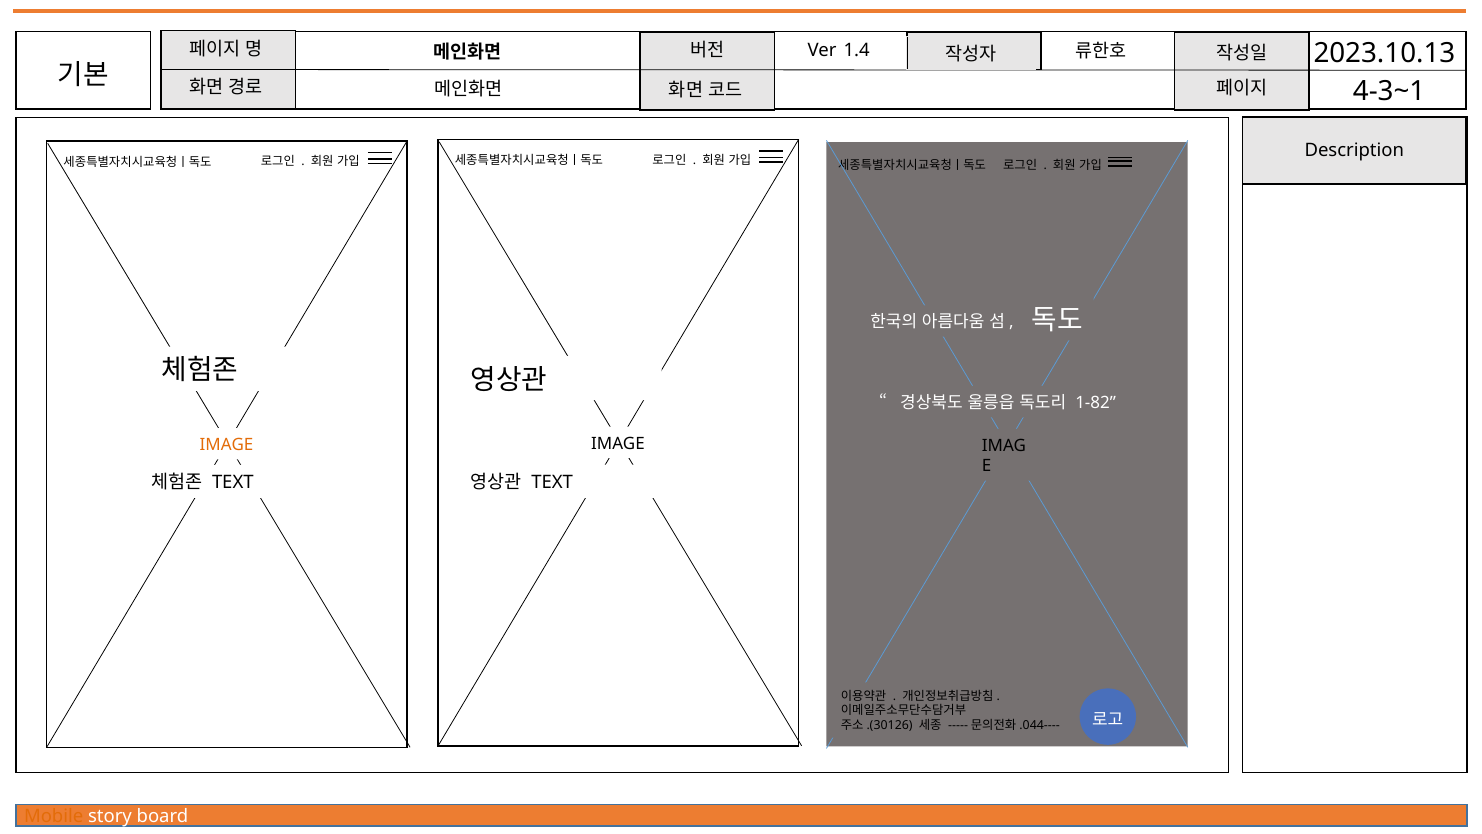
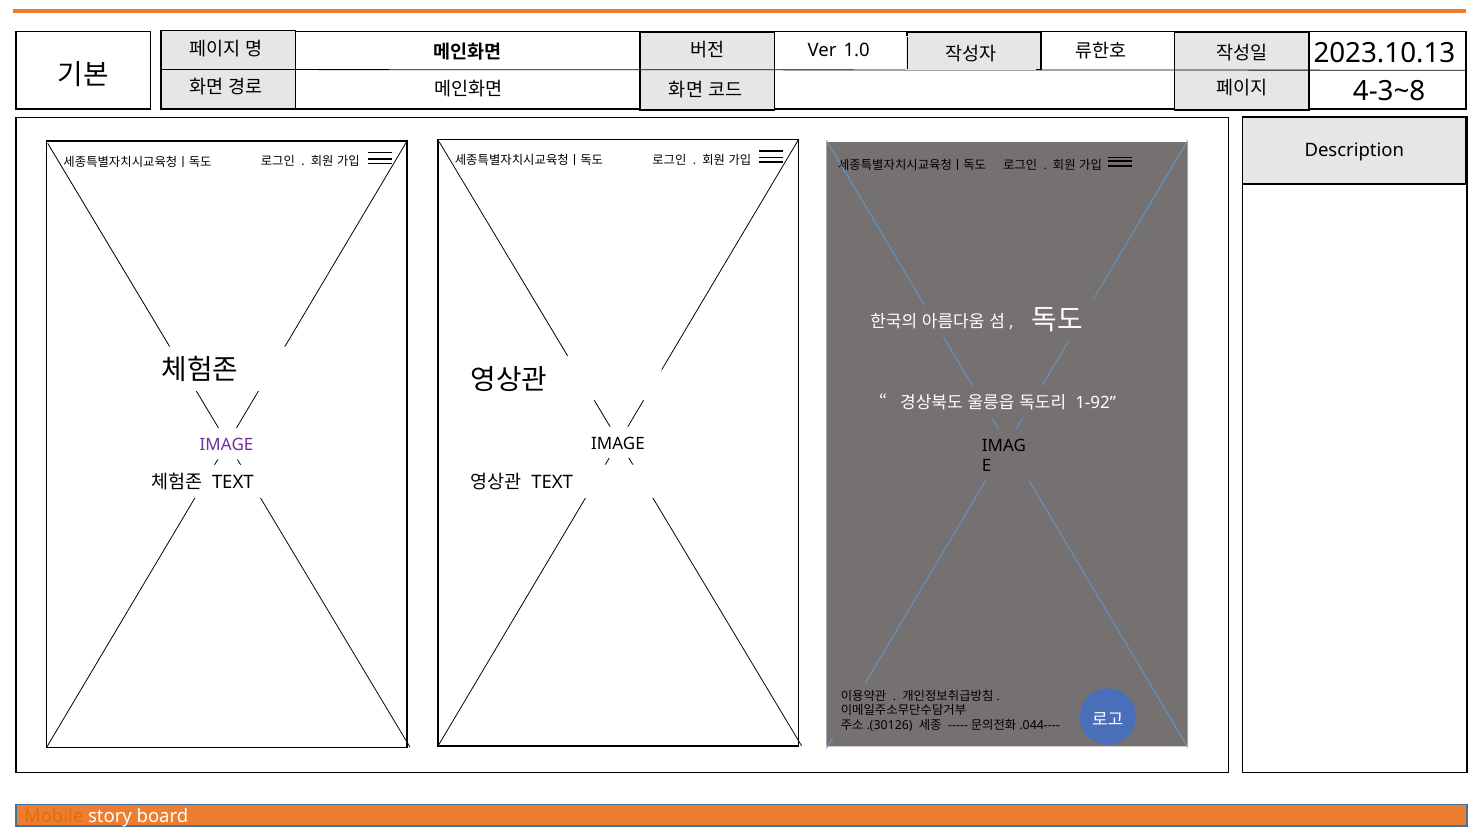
1.4: 1.4 -> 1.0
4-3~1: 4-3~1 -> 4-3~8
1-82: 1-82 -> 1-92
IMAGE at (227, 445) colour: orange -> purple
